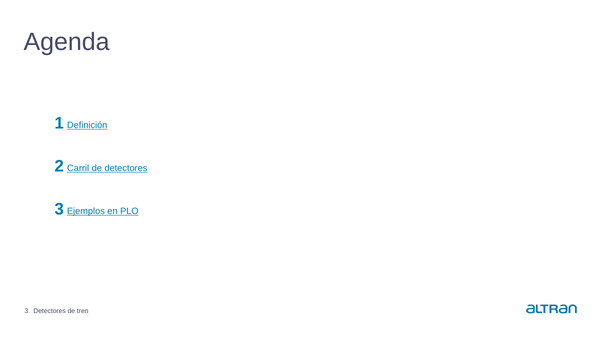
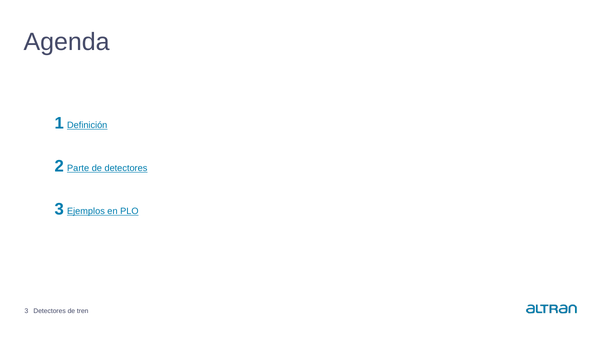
Carril: Carril -> Parte
